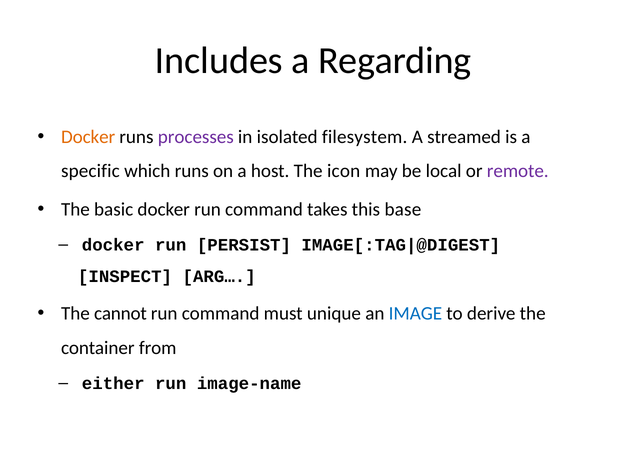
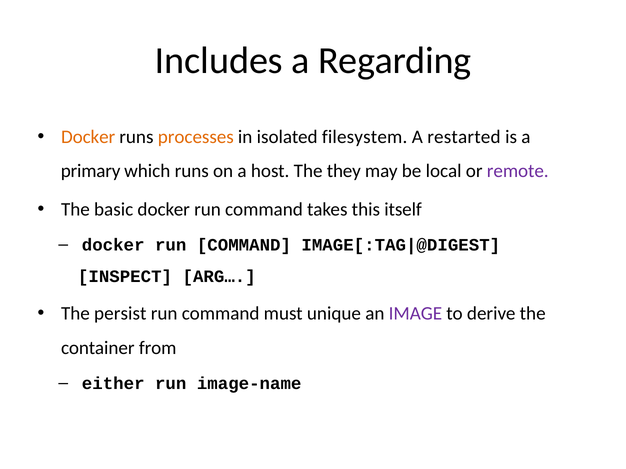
processes colour: purple -> orange
streamed: streamed -> restarted
specific: specific -> primary
icon: icon -> they
base: base -> itself
PERSIST at (244, 245): PERSIST -> COMMAND
cannot: cannot -> persist
IMAGE colour: blue -> purple
